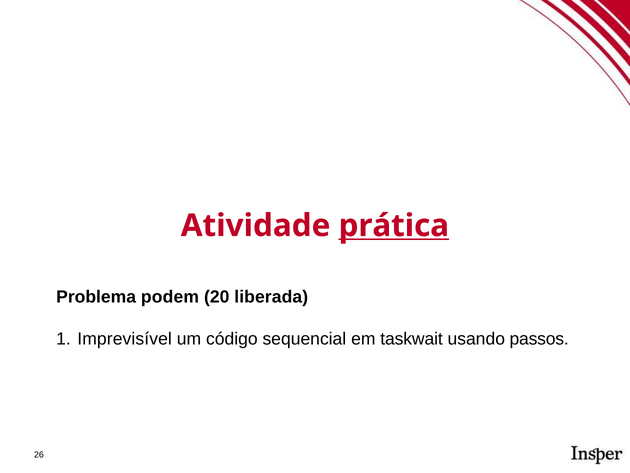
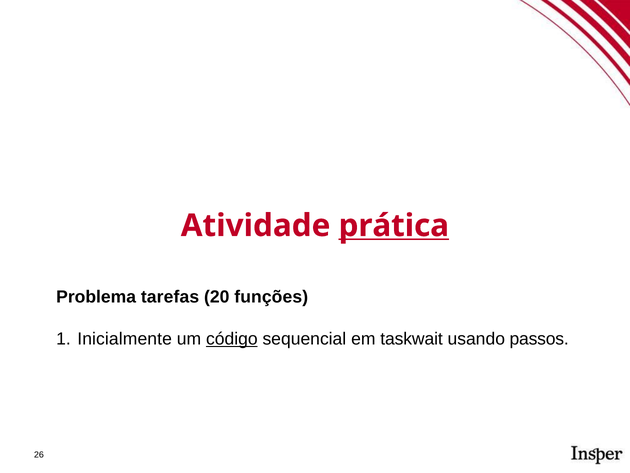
podem: podem -> tarefas
liberada: liberada -> funções
Imprevisível: Imprevisível -> Inicialmente
código underline: none -> present
